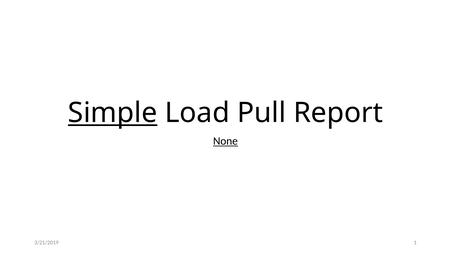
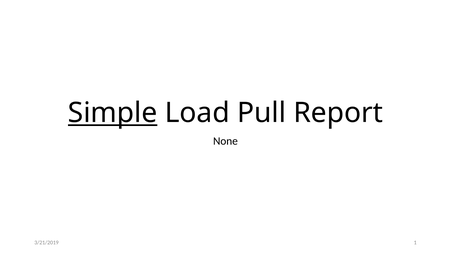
None underline: present -> none
